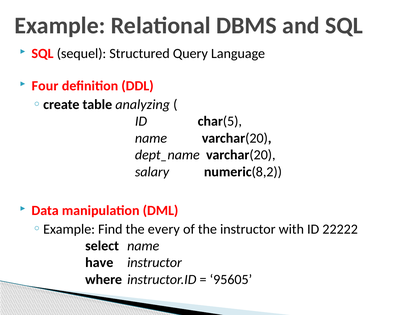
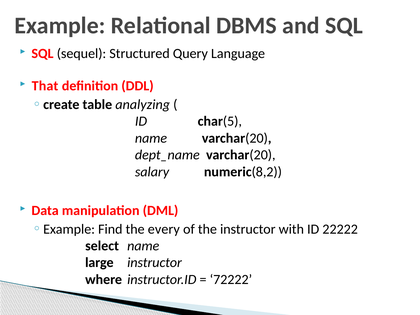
Four: Four -> That
have: have -> large
95605: 95605 -> 72222
